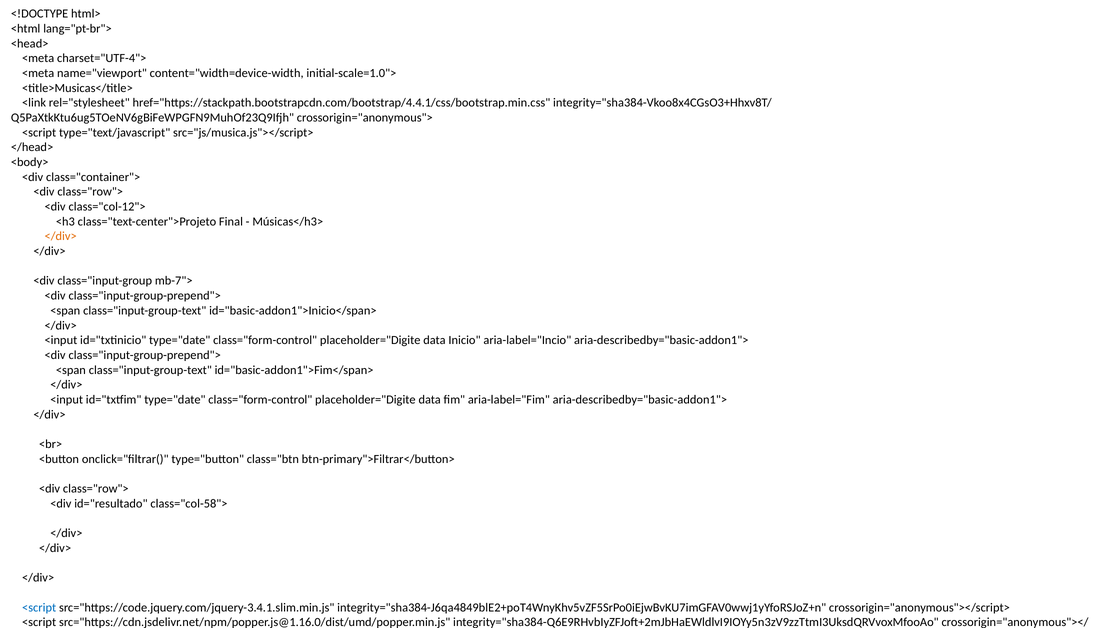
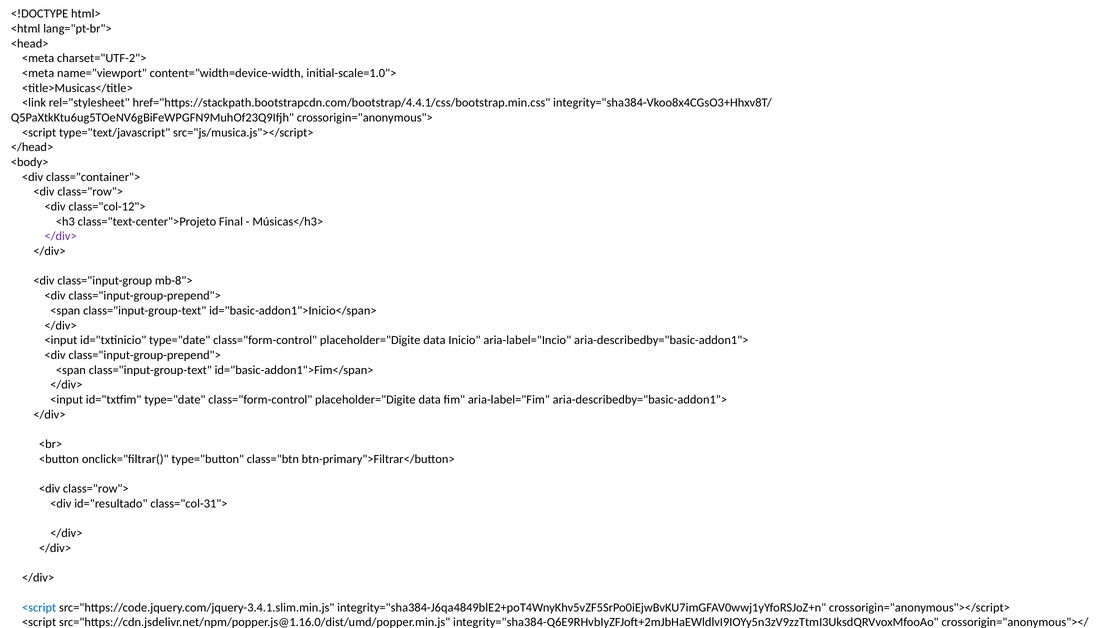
charset="UTF-4">: charset="UTF-4"> -> charset="UTF-2">
</div> at (61, 237) colour: orange -> purple
mb-7">: mb-7"> -> mb-8">
class="col-58">: class="col-58"> -> class="col-31">
